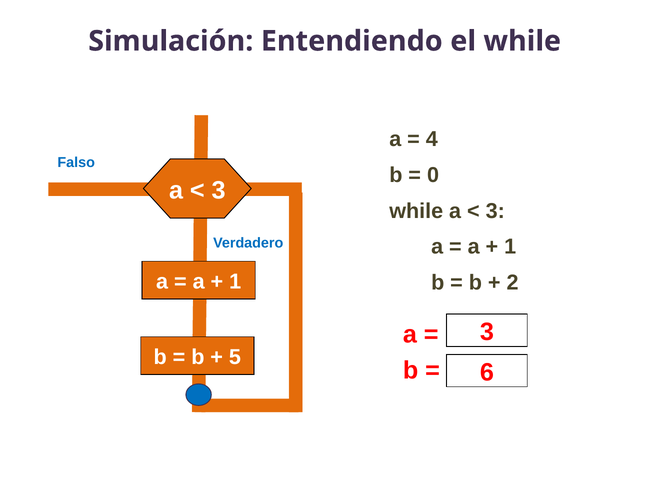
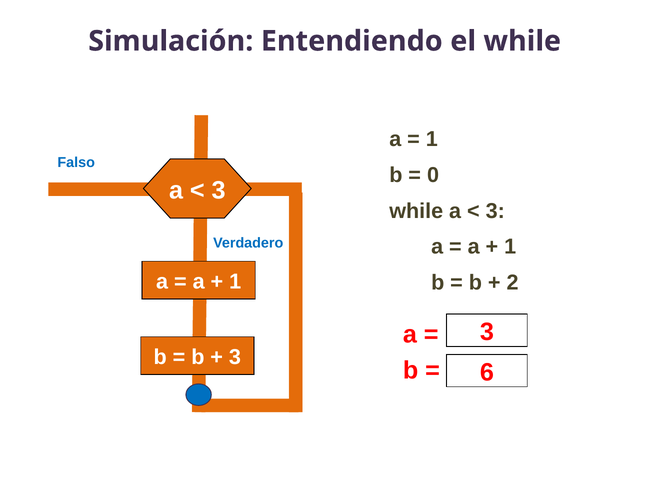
4 at (432, 139): 4 -> 1
5 at (235, 357): 5 -> 3
